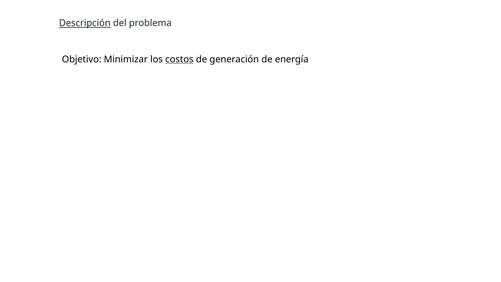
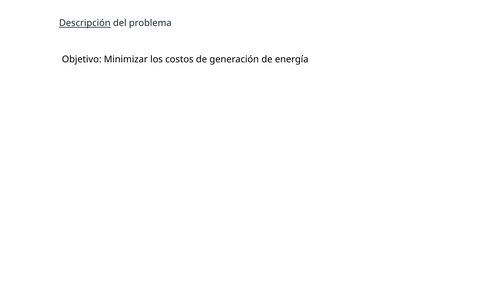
costos underline: present -> none
